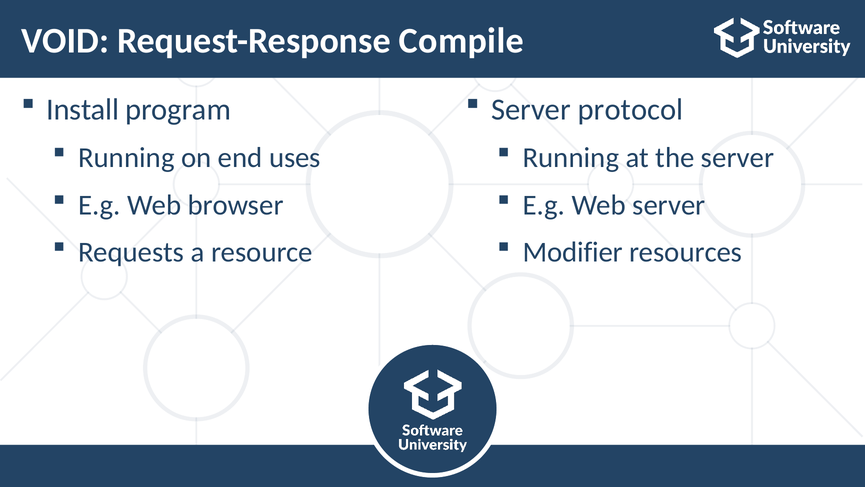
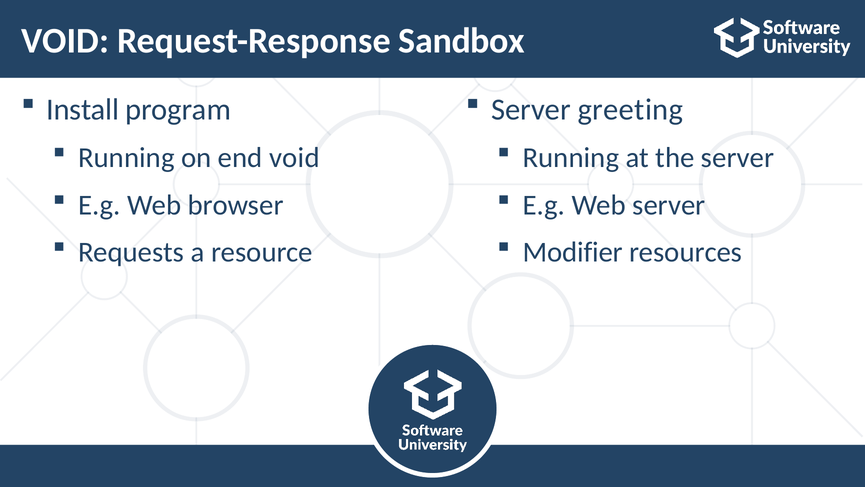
Compile: Compile -> Sandbox
protocol: protocol -> greeting
end uses: uses -> void
